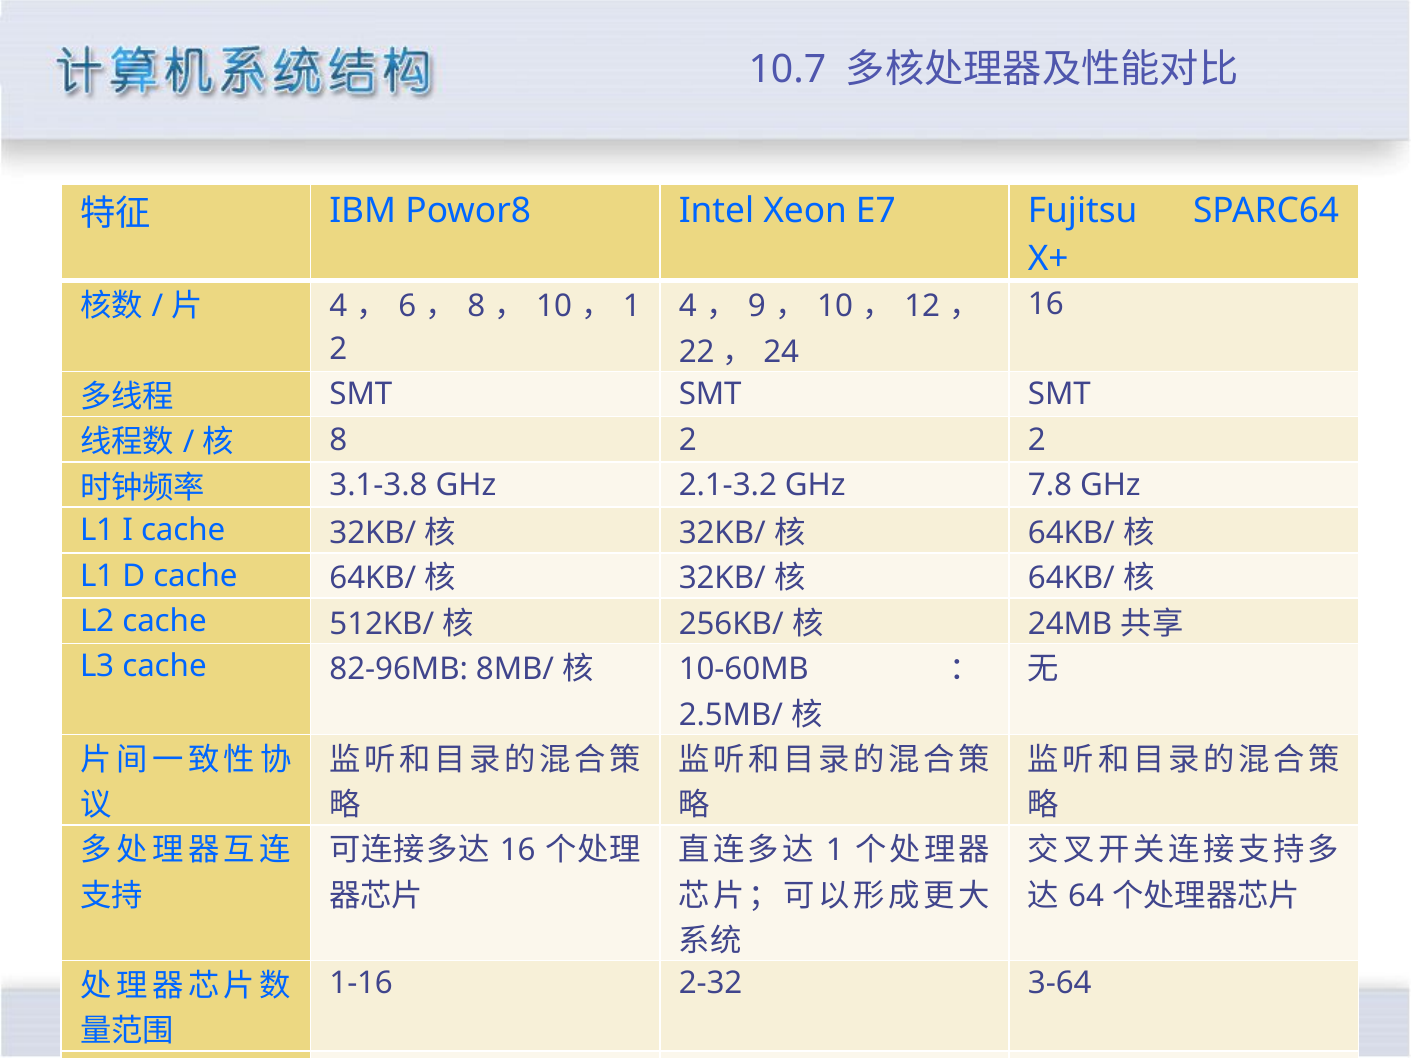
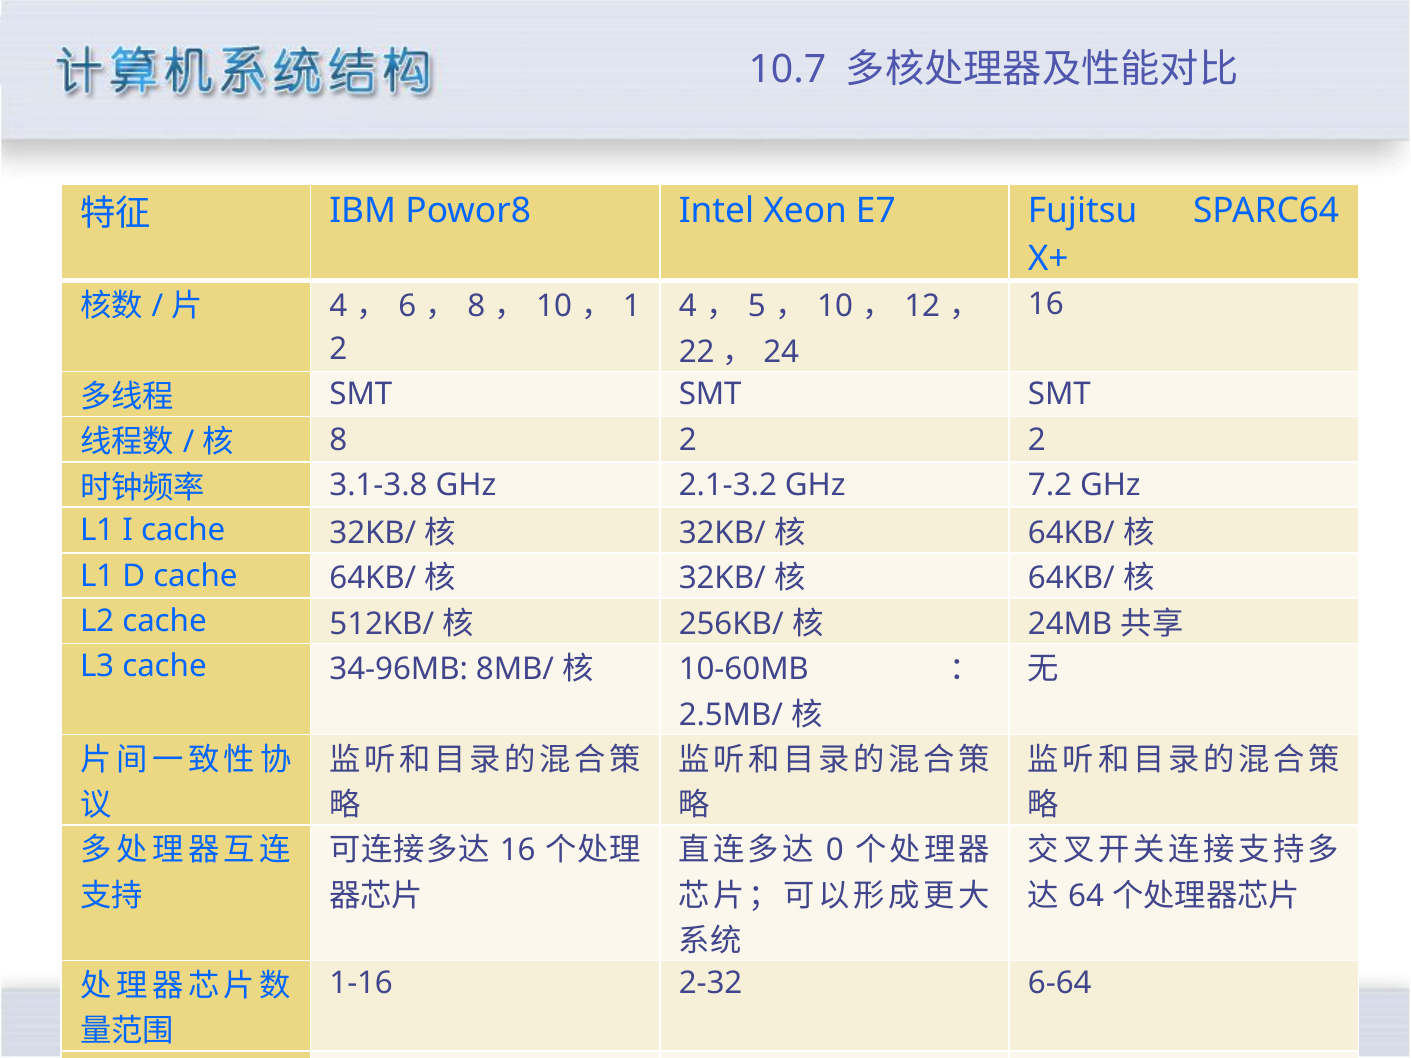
9: 9 -> 5
7.8: 7.8 -> 7.2
82-96MB: 82-96MB -> 34-96MB
1 at (835, 851): 1 -> 0
3-64: 3-64 -> 6-64
